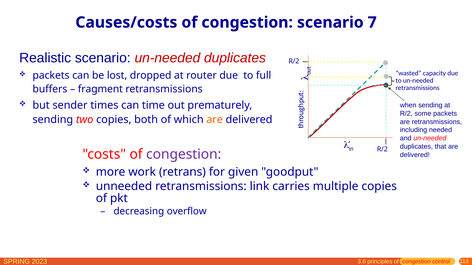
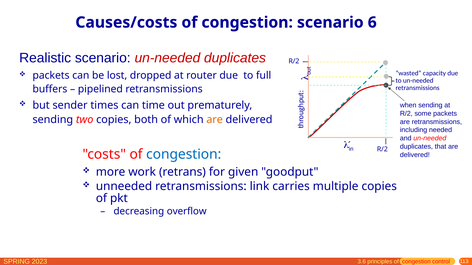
7: 7 -> 6
fragment: fragment -> pipelined
congestion at (184, 155) colour: purple -> blue
